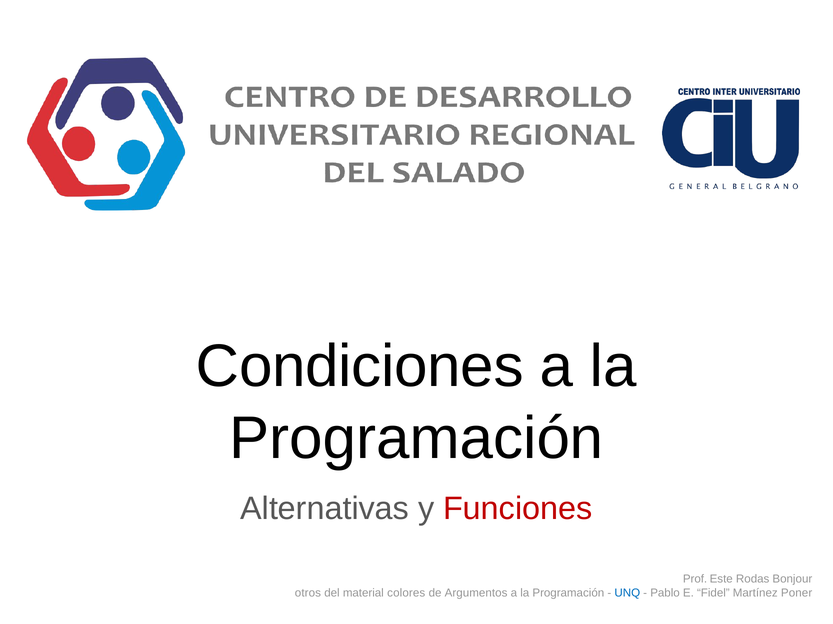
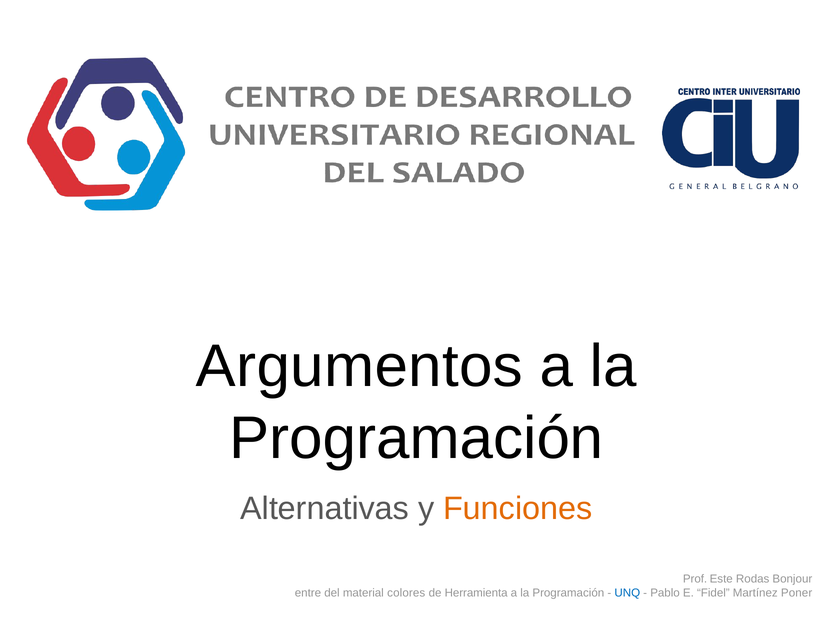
Condiciones: Condiciones -> Argumentos
Funciones colour: red -> orange
otros: otros -> entre
Argumentos: Argumentos -> Herramienta
